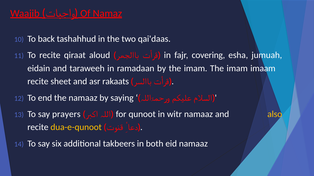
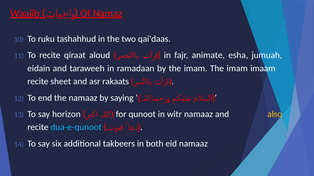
back: back -> ruku
covering: covering -> animate
prayers: prayers -> horizon
dua-e-qunoot colour: yellow -> light blue
